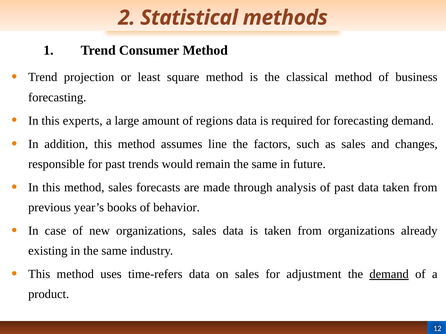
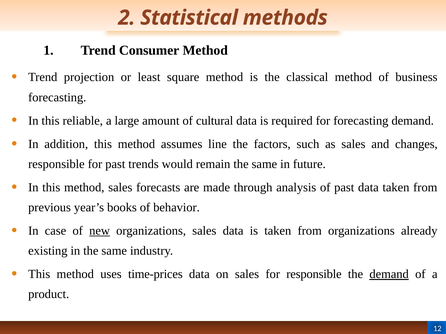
experts: experts -> reliable
regions: regions -> cultural
new underline: none -> present
time-refers: time-refers -> time-prices
for adjustment: adjustment -> responsible
